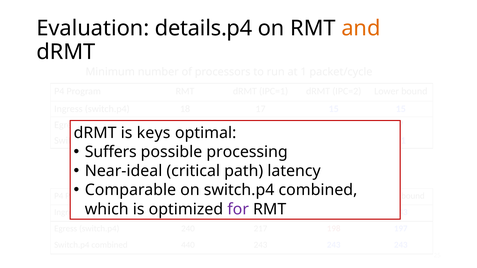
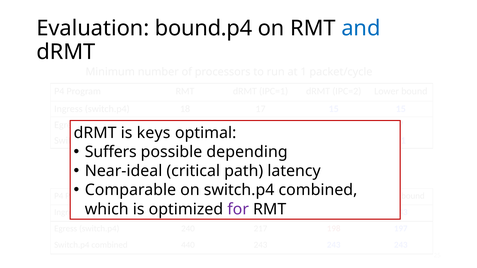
details.p4: details.p4 -> bound.p4
and colour: orange -> blue
processing: processing -> depending
